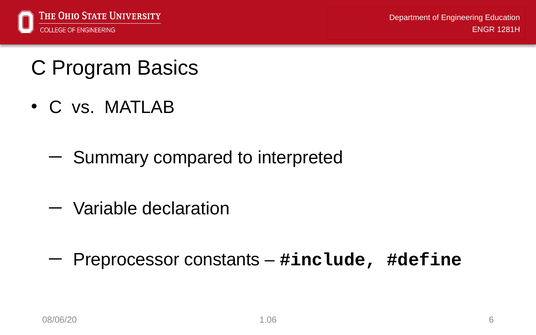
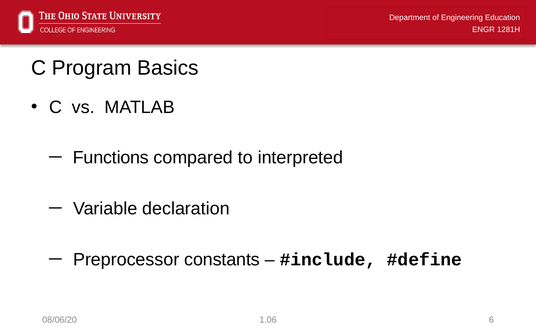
Summary: Summary -> Functions
